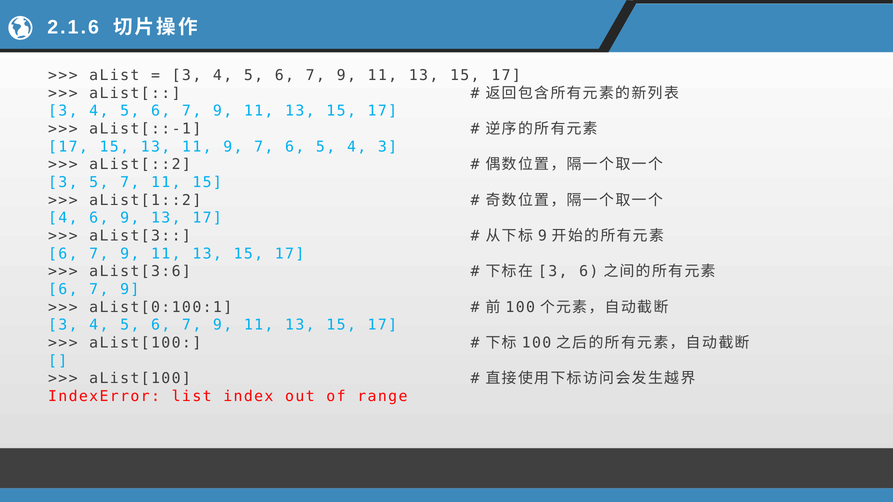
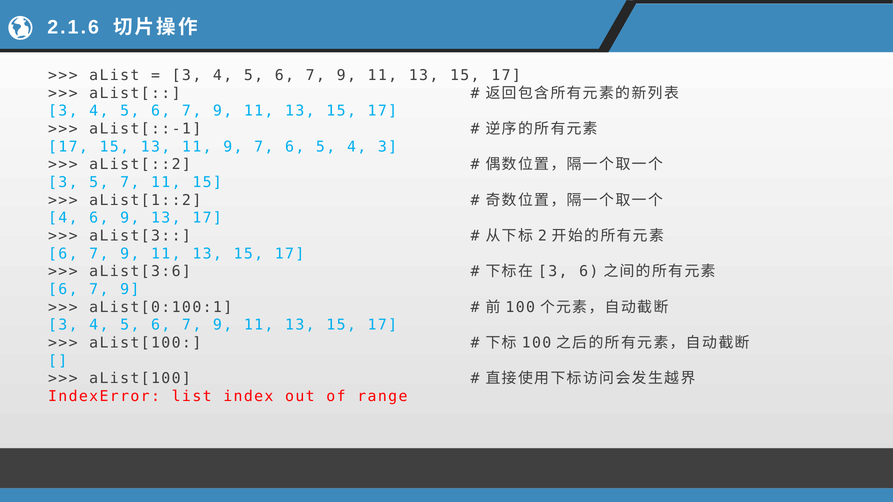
9 at (542, 236): 9 -> 2
